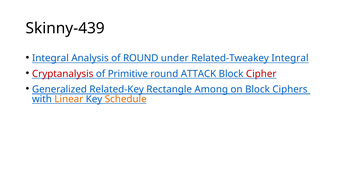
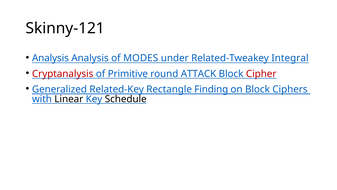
Skinny-439: Skinny-439 -> Skinny-121
Integral at (50, 58): Integral -> Analysis
of ROUND: ROUND -> MODES
Among: Among -> Finding
Linear colour: orange -> black
Schedule colour: orange -> black
